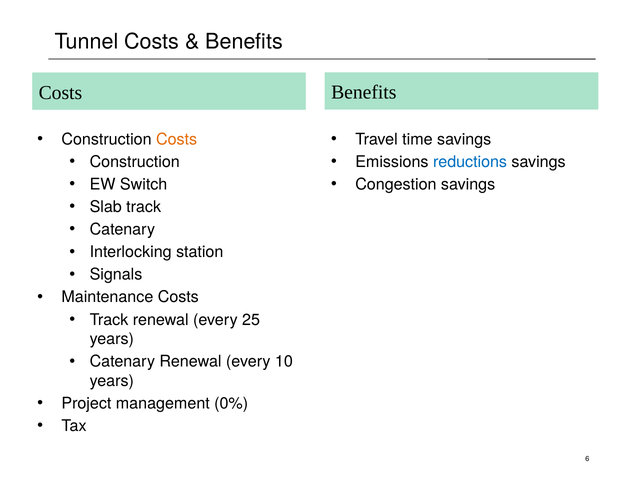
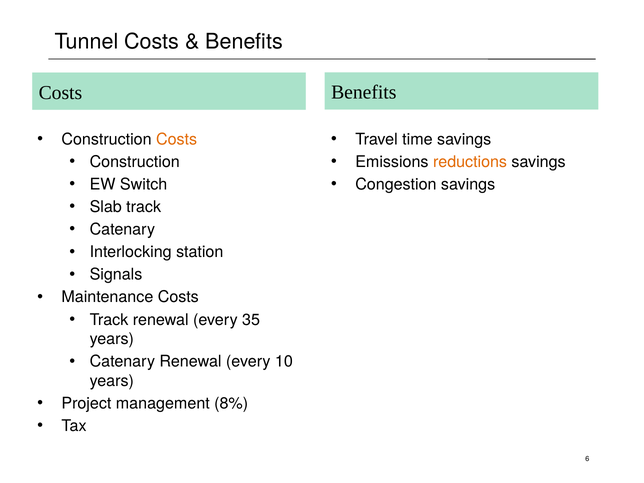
reductions colour: blue -> orange
25: 25 -> 35
0%: 0% -> 8%
